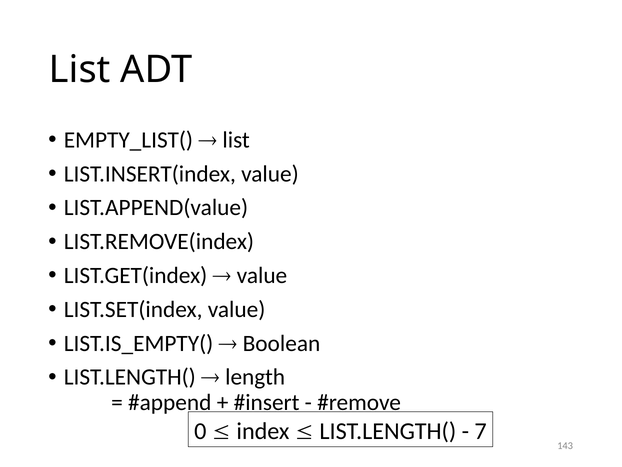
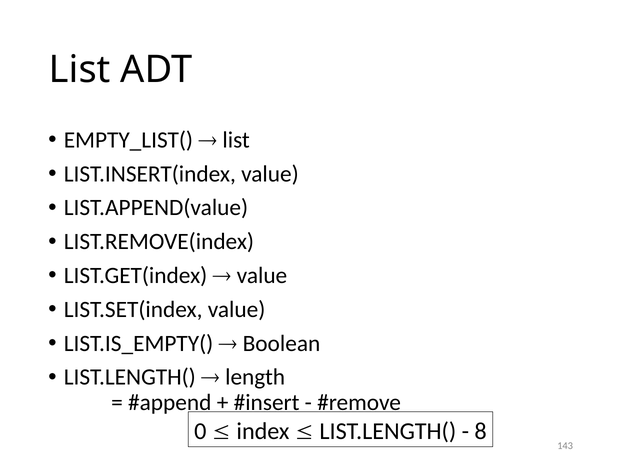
7: 7 -> 8
